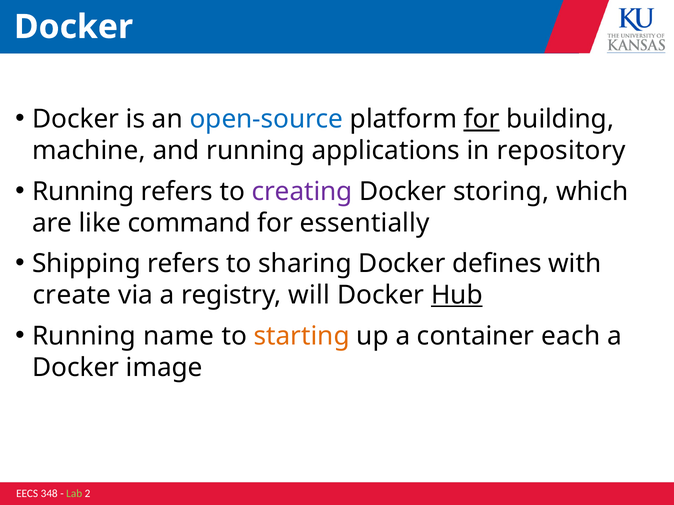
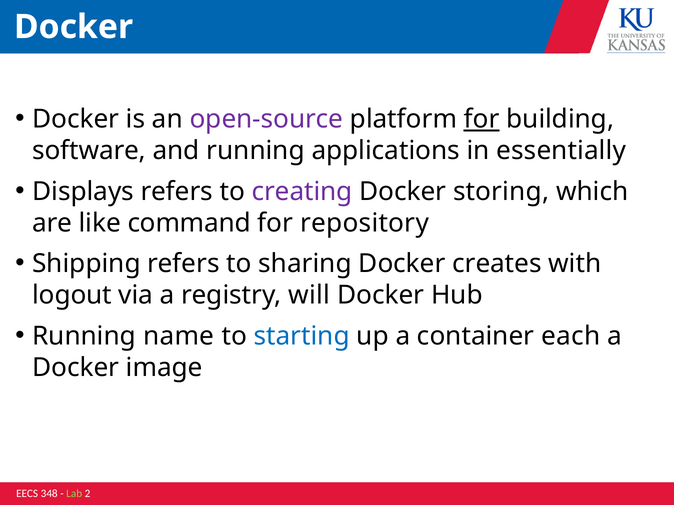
open-source colour: blue -> purple
machine: machine -> software
repository: repository -> essentially
Running at (83, 192): Running -> Displays
essentially: essentially -> repository
defines: defines -> creates
create: create -> logout
Hub underline: present -> none
starting colour: orange -> blue
